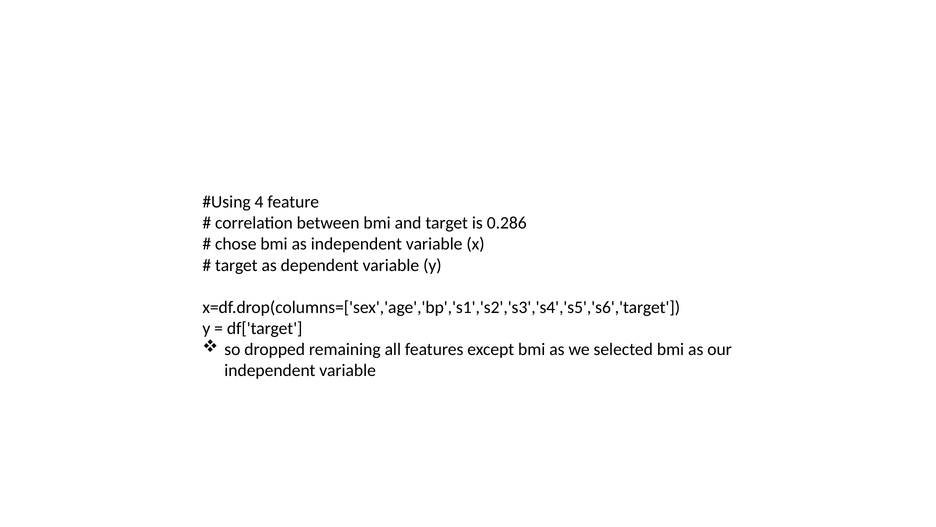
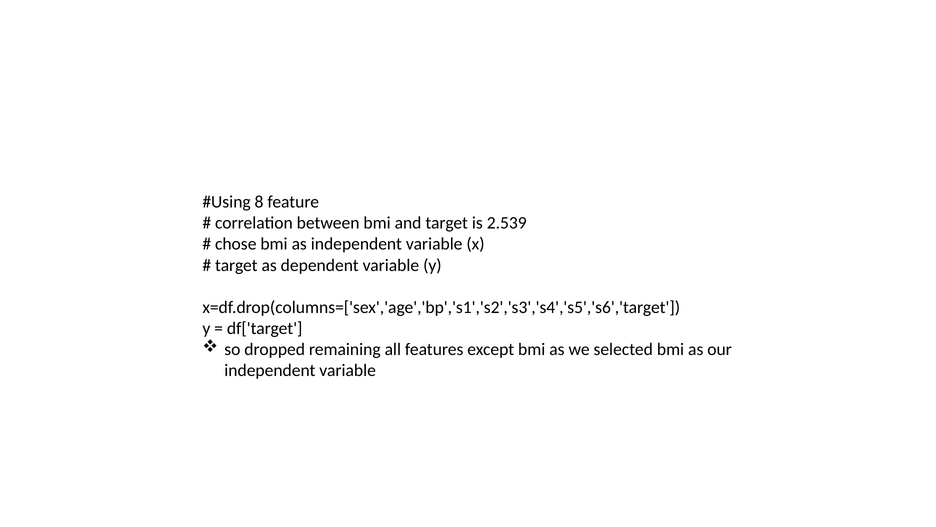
4: 4 -> 8
0.286: 0.286 -> 2.539
